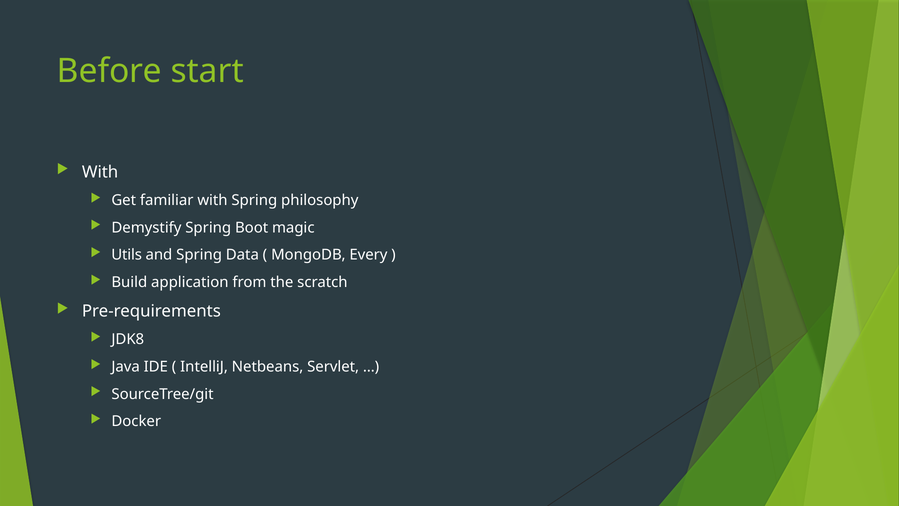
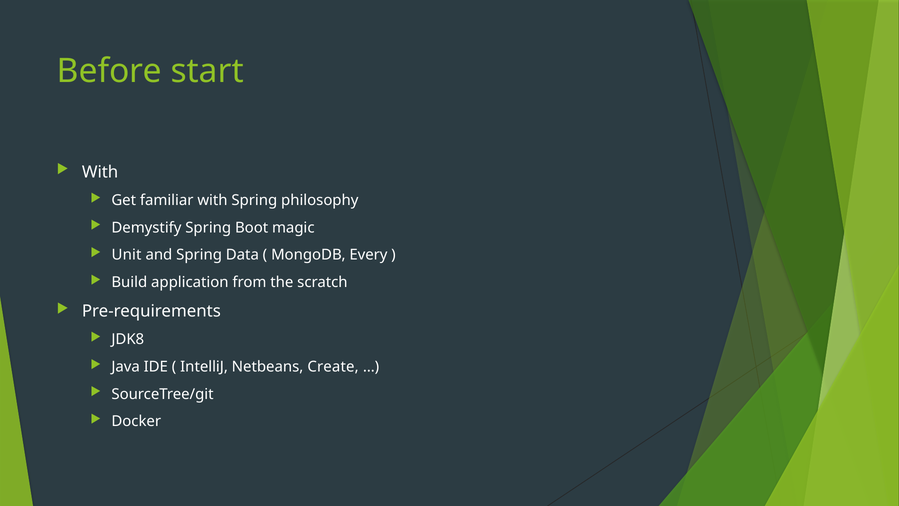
Utils: Utils -> Unit
Servlet: Servlet -> Create
